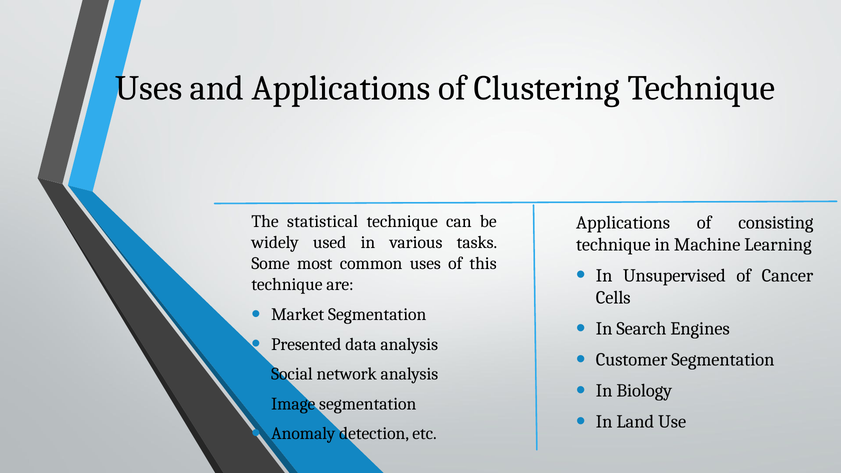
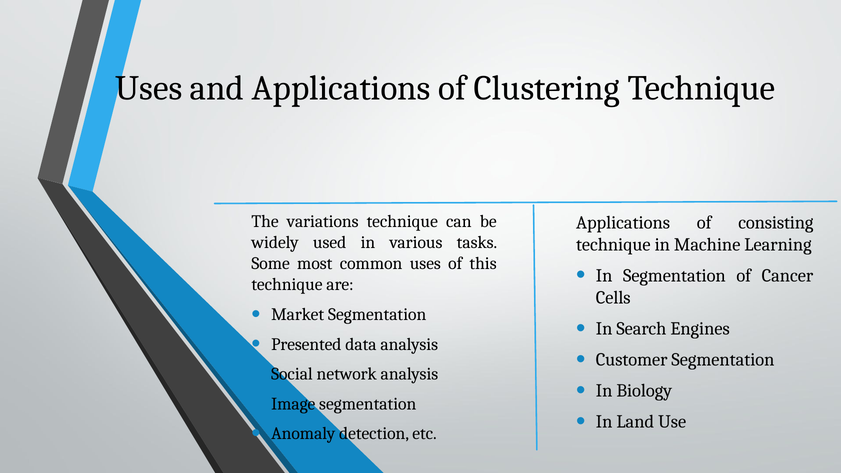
statistical: statistical -> variations
In Unsupervised: Unsupervised -> Segmentation
